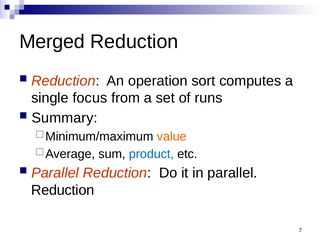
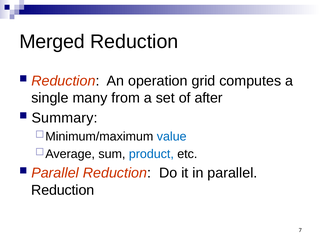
sort: sort -> grid
focus: focus -> many
runs: runs -> after
value colour: orange -> blue
